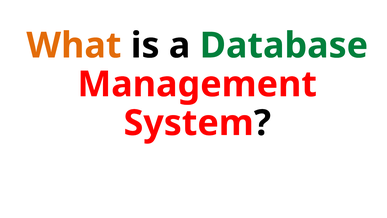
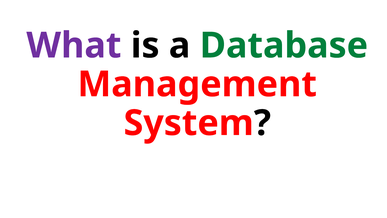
What colour: orange -> purple
